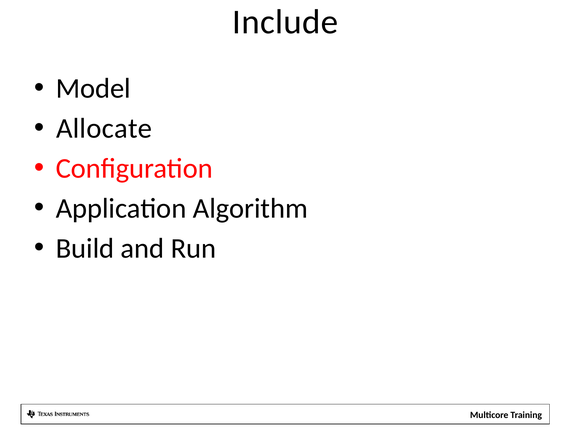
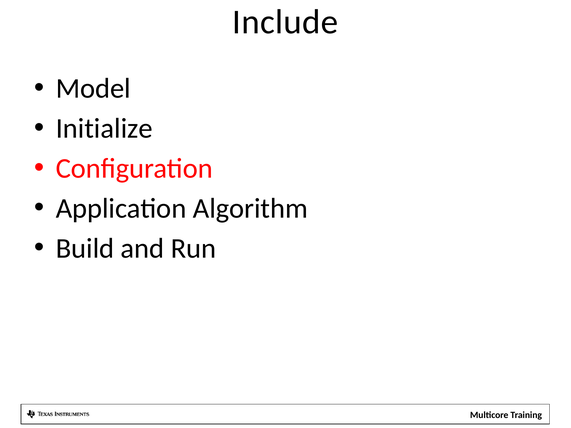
Allocate: Allocate -> Initialize
